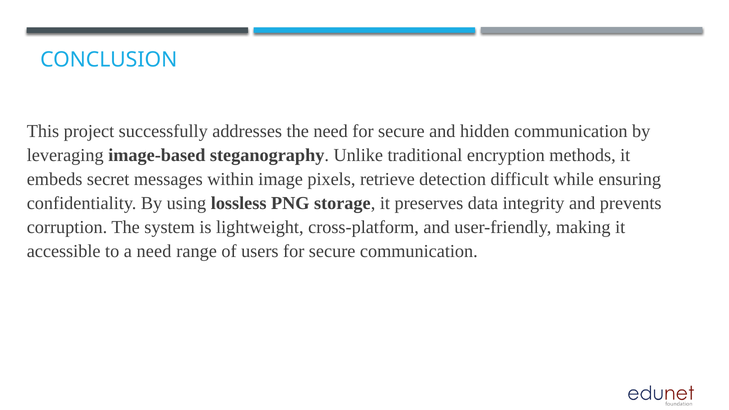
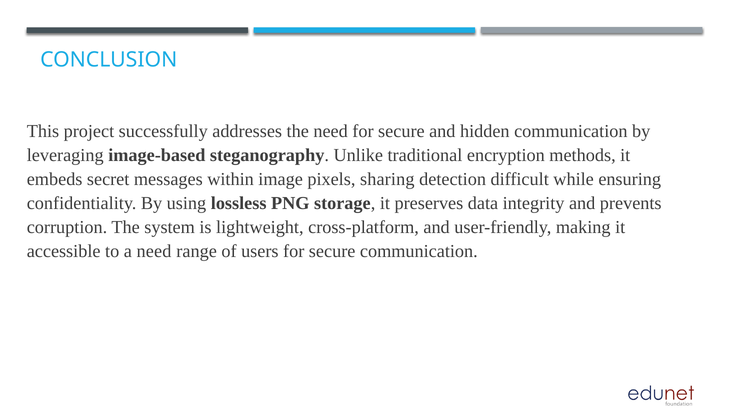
retrieve: retrieve -> sharing
